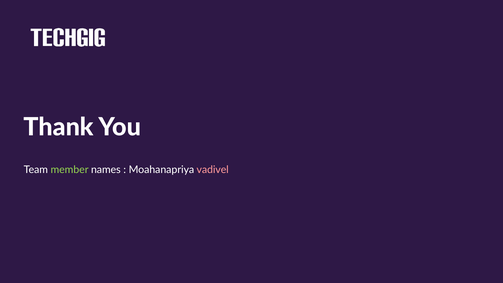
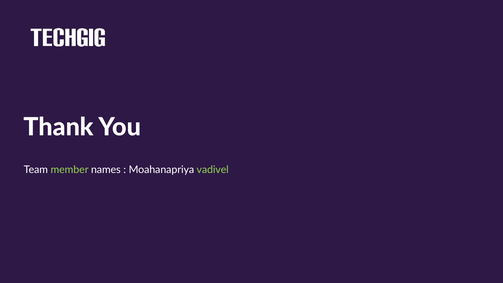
vadivel colour: pink -> light green
